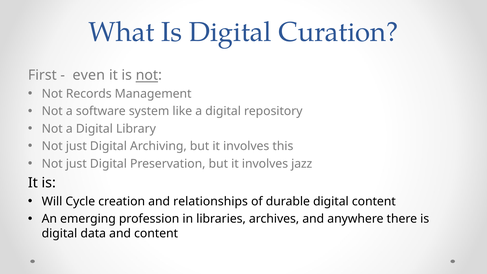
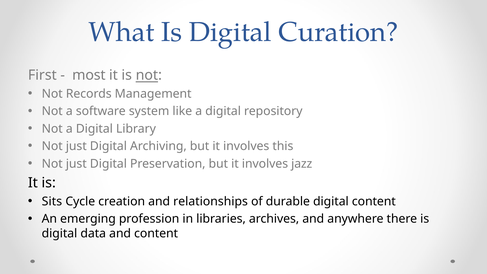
even: even -> most
Will: Will -> Sits
